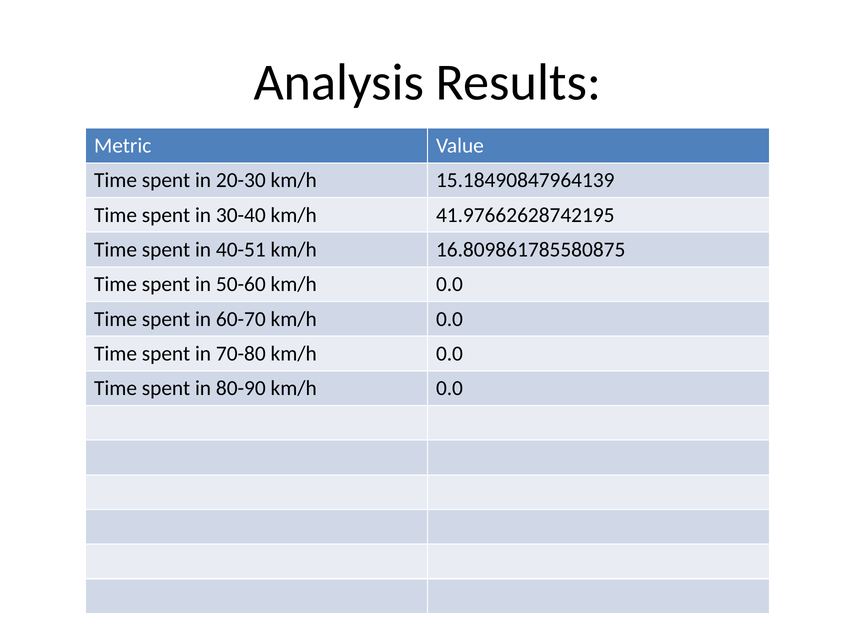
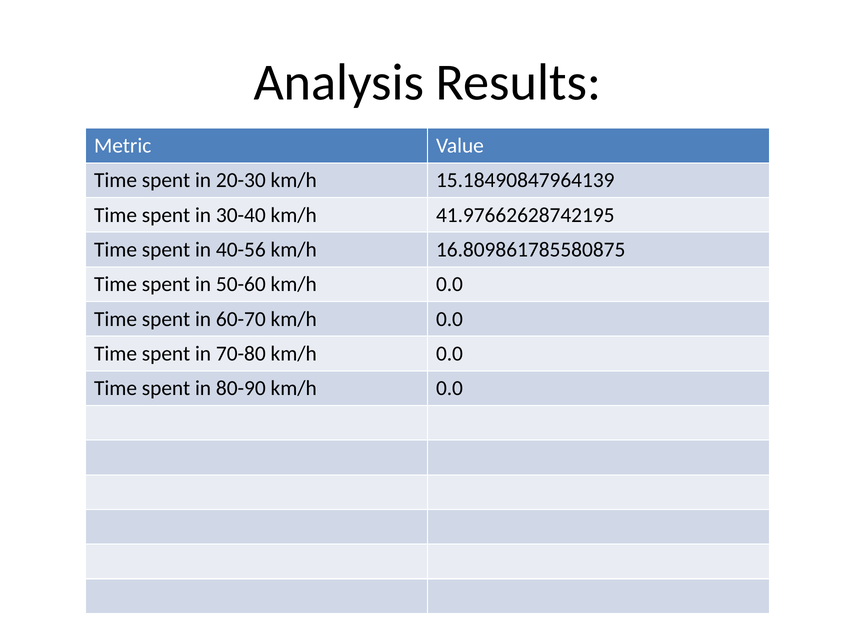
40-51: 40-51 -> 40-56
